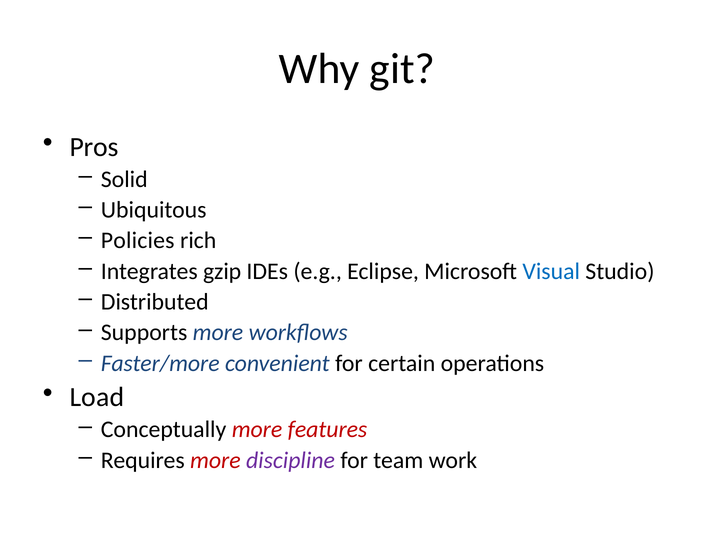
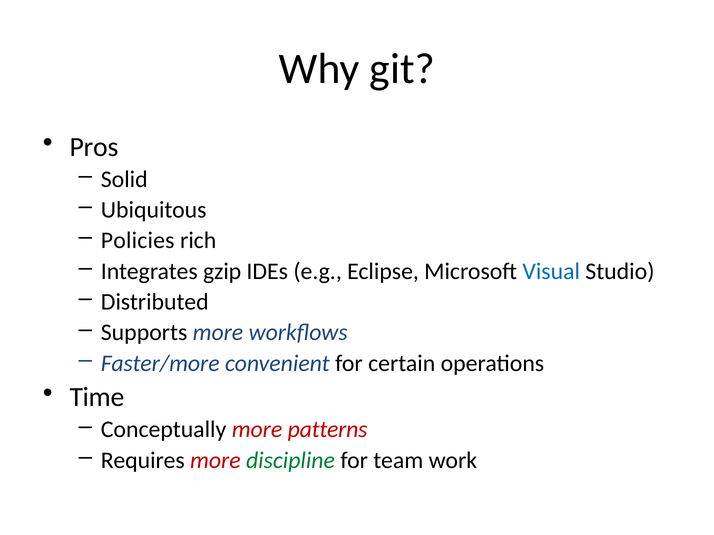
Load: Load -> Time
features: features -> patterns
discipline colour: purple -> green
